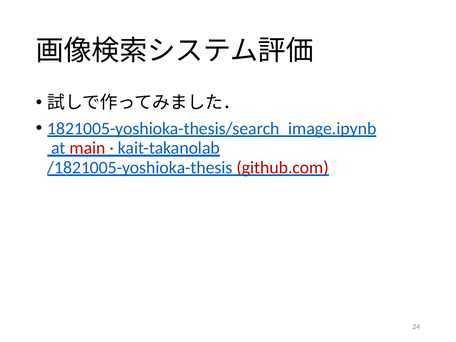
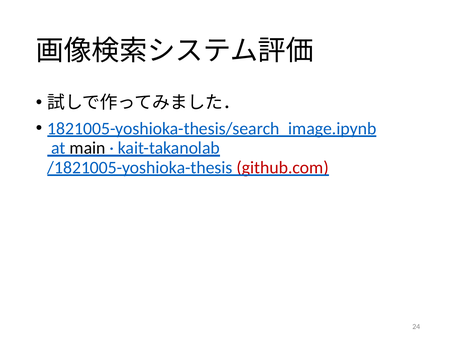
main colour: red -> black
